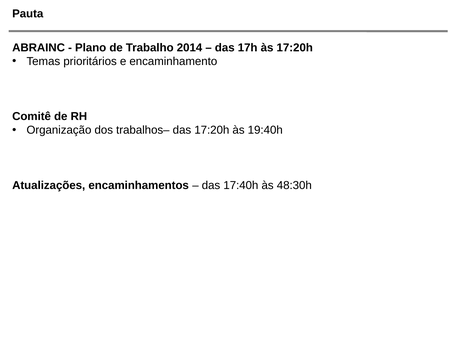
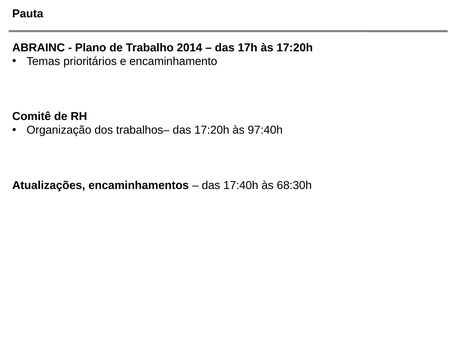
19:40h: 19:40h -> 97:40h
48:30h: 48:30h -> 68:30h
